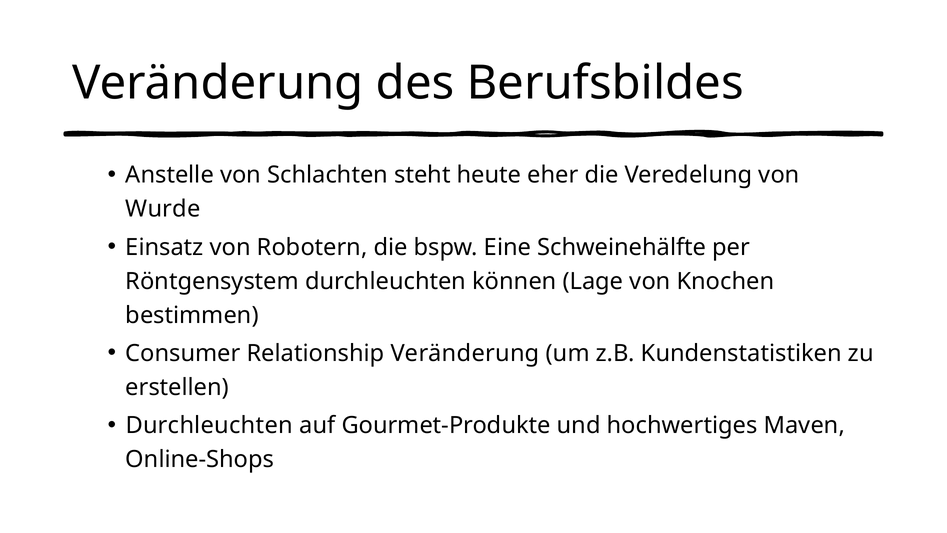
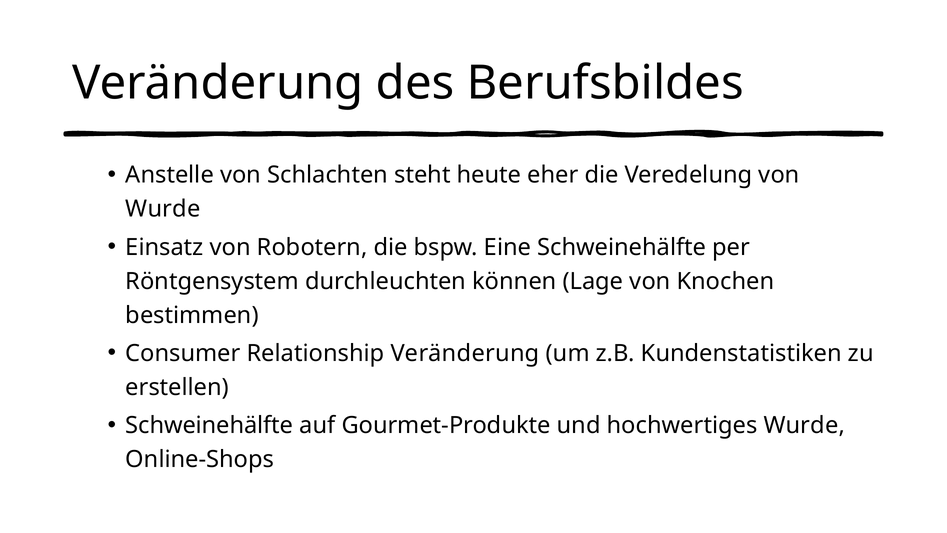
Durchleuchten at (209, 425): Durchleuchten -> Schweinehälfte
hochwertiges Maven: Maven -> Wurde
